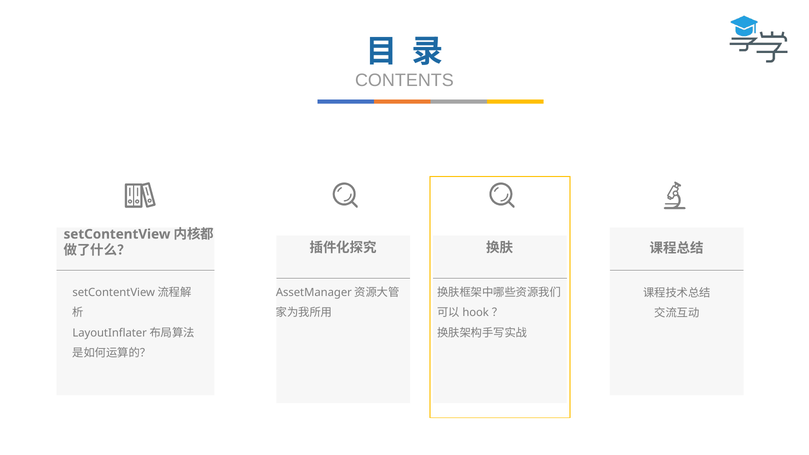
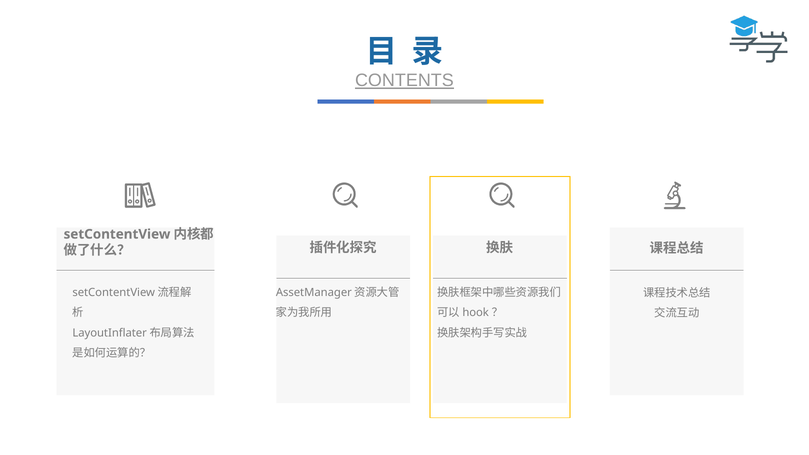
CONTENTS underline: none -> present
